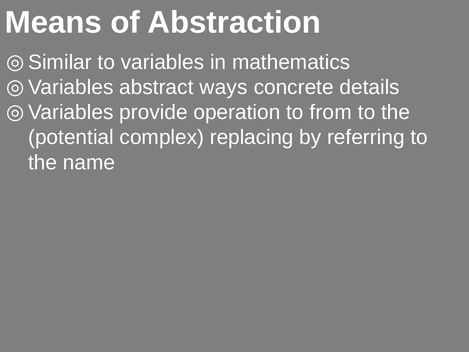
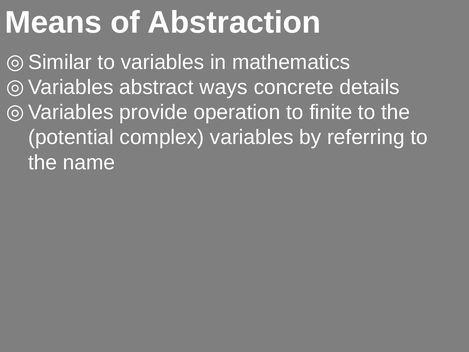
from: from -> finite
complex replacing: replacing -> variables
